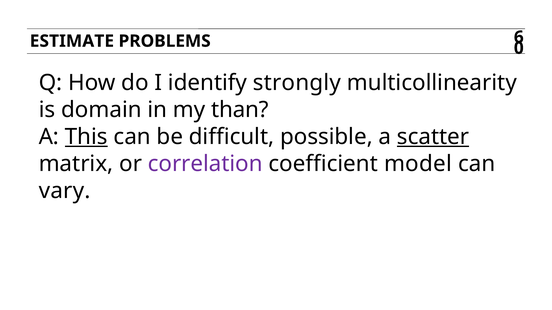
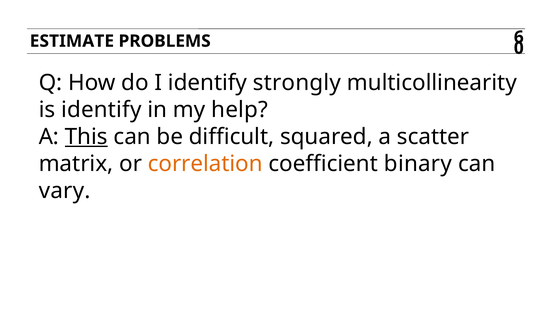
is domain: domain -> identify
than: than -> help
possible: possible -> squared
scatter underline: present -> none
correlation colour: purple -> orange
model: model -> binary
